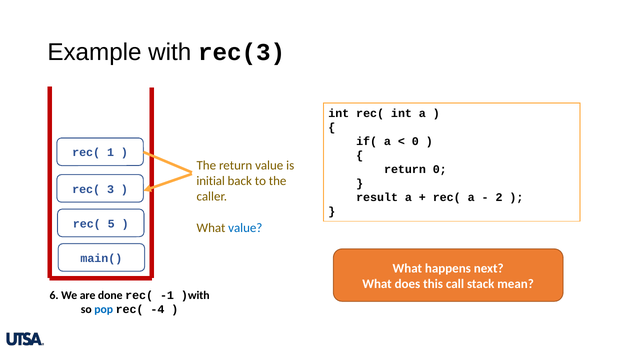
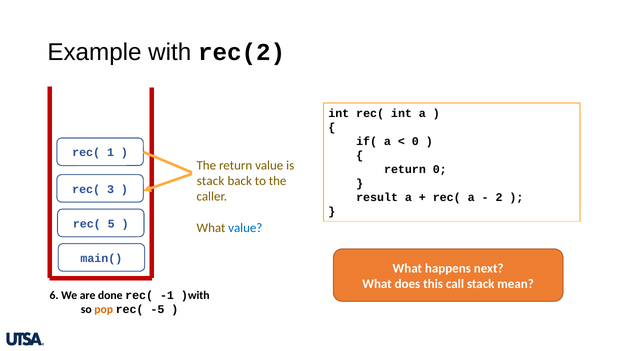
rec(3: rec(3 -> rec(2
initial at (211, 181): initial -> stack
pop colour: blue -> orange
-4: -4 -> -5
